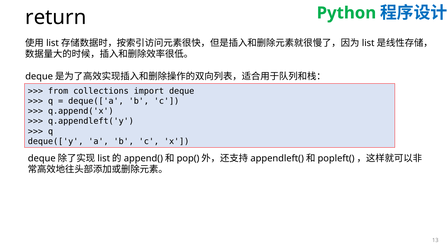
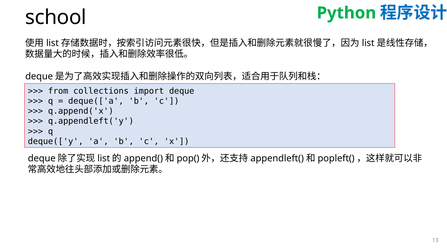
return: return -> school
